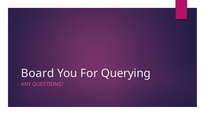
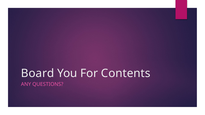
Querying: Querying -> Contents
